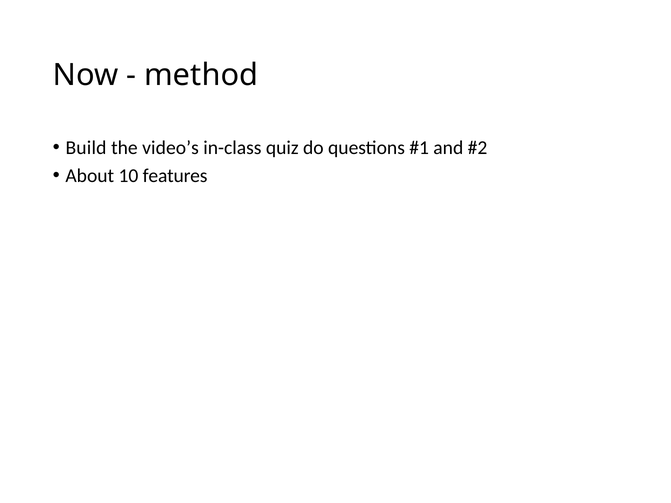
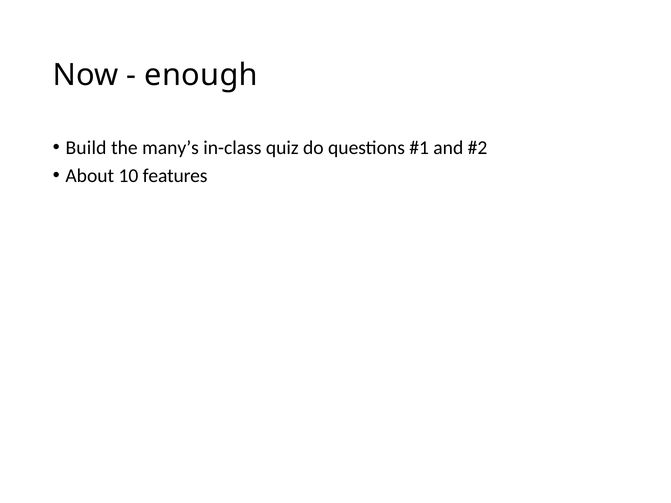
method: method -> enough
video’s: video’s -> many’s
